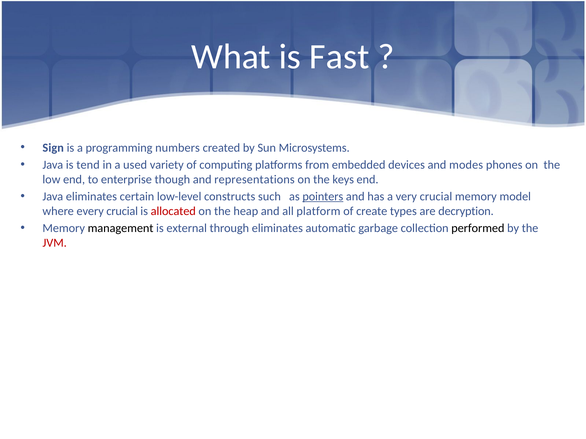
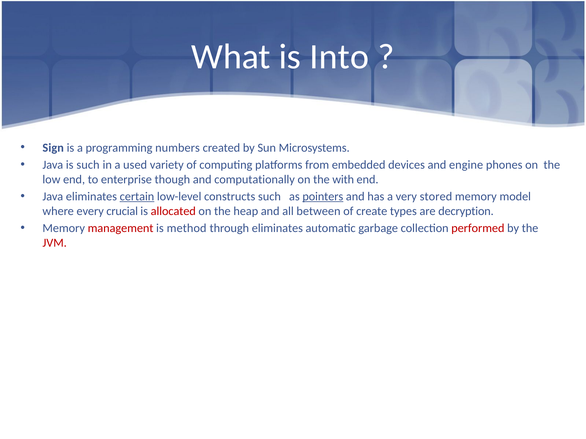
Fast: Fast -> Into
is tend: tend -> such
modes: modes -> engine
representations: representations -> computationally
keys: keys -> with
certain underline: none -> present
very crucial: crucial -> stored
platform: platform -> between
management colour: black -> red
external: external -> method
performed colour: black -> red
